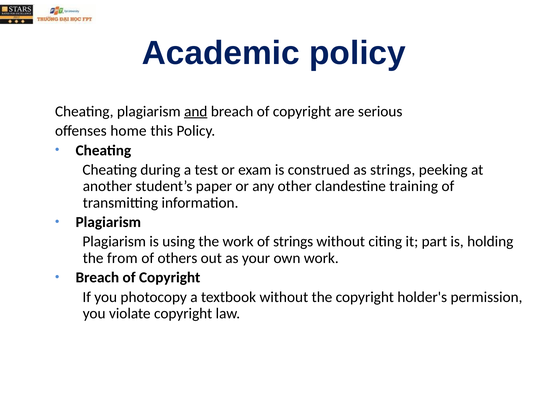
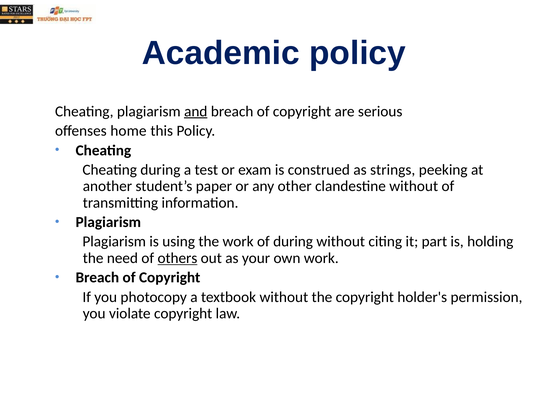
clandestine training: training -> without
of strings: strings -> during
from: from -> need
others underline: none -> present
